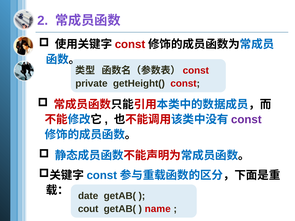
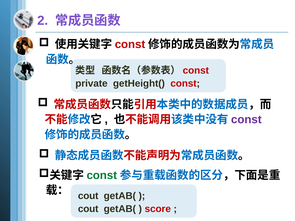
const at (102, 175) colour: blue -> green
date at (88, 196): date -> cout
name: name -> score
